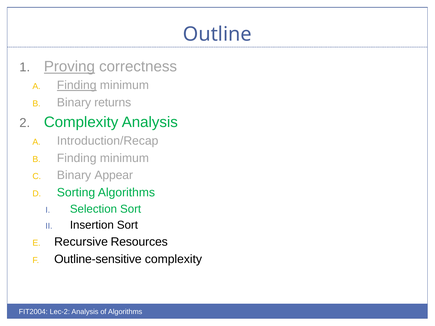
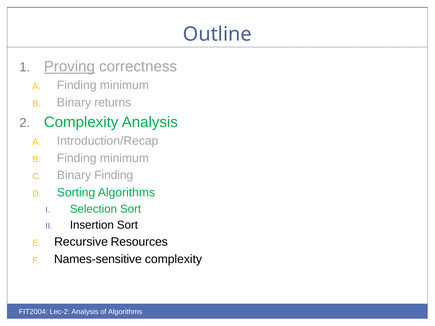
Finding at (77, 85) underline: present -> none
Binary Appear: Appear -> Finding
Outline-sensitive: Outline-sensitive -> Names-sensitive
